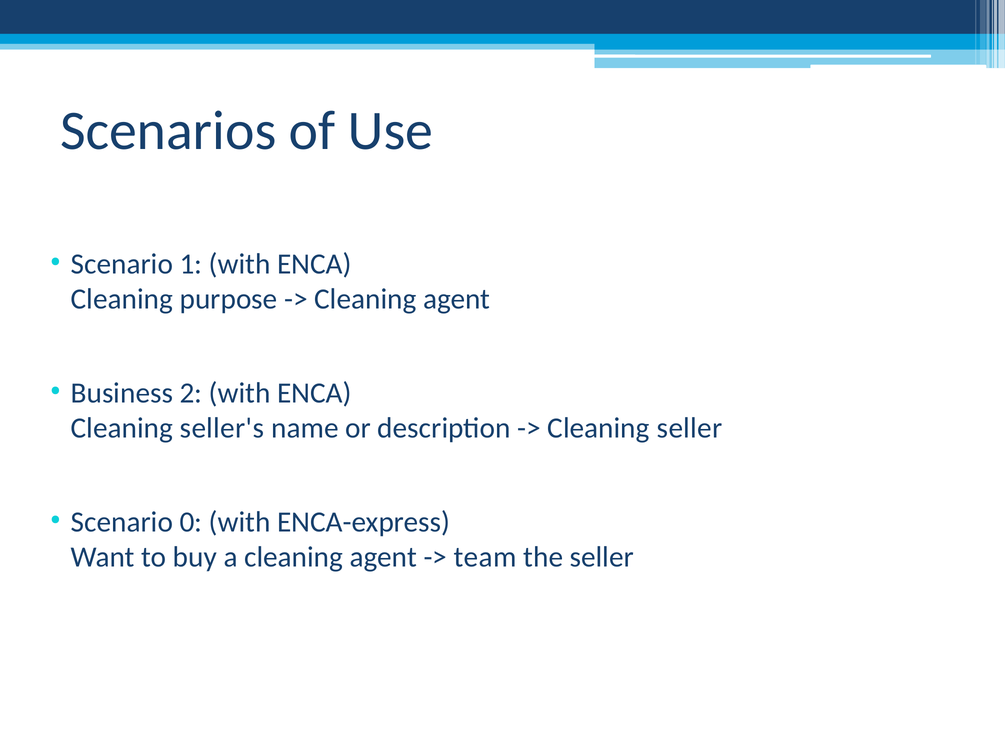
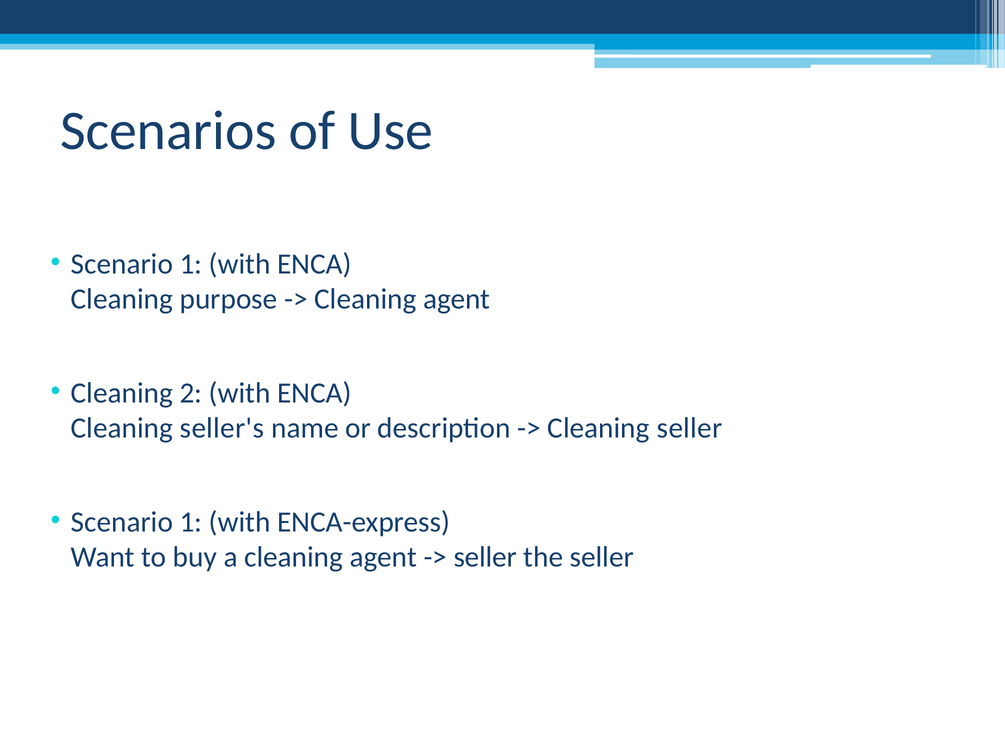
Business at (122, 393): Business -> Cleaning
0 at (191, 522): 0 -> 1
team at (485, 557): team -> seller
